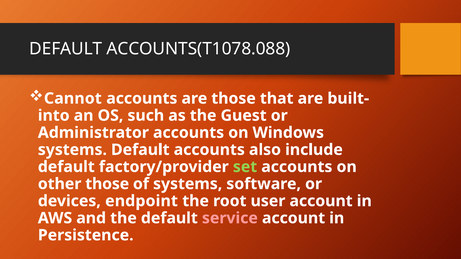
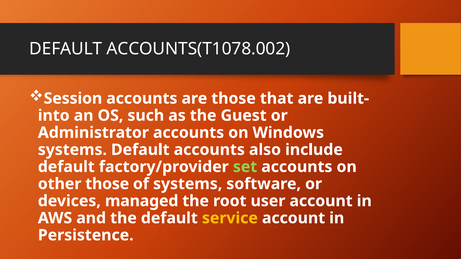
ACCOUNTS(T1078.088: ACCOUNTS(T1078.088 -> ACCOUNTS(T1078.002
Cannot: Cannot -> Session
endpoint: endpoint -> managed
service colour: pink -> yellow
